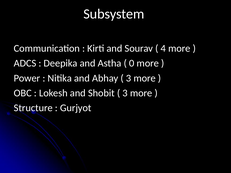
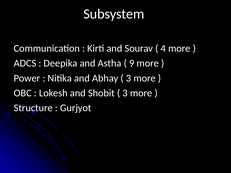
0: 0 -> 9
